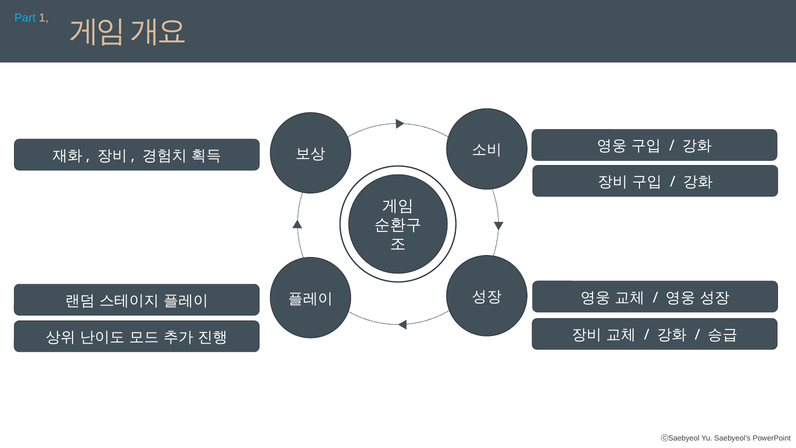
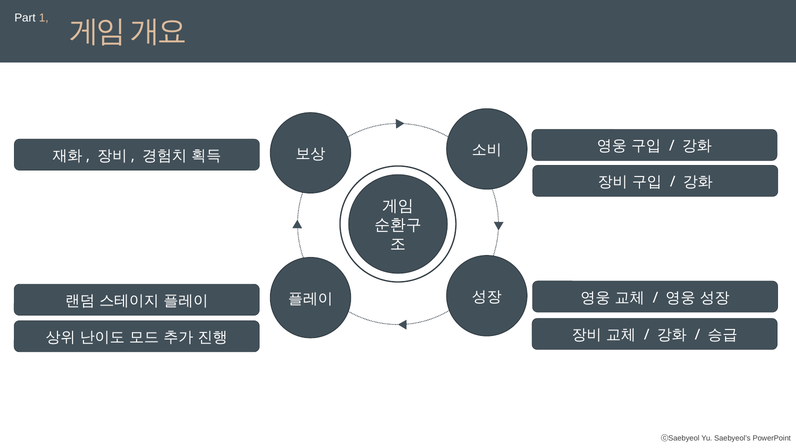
Part colour: light blue -> white
